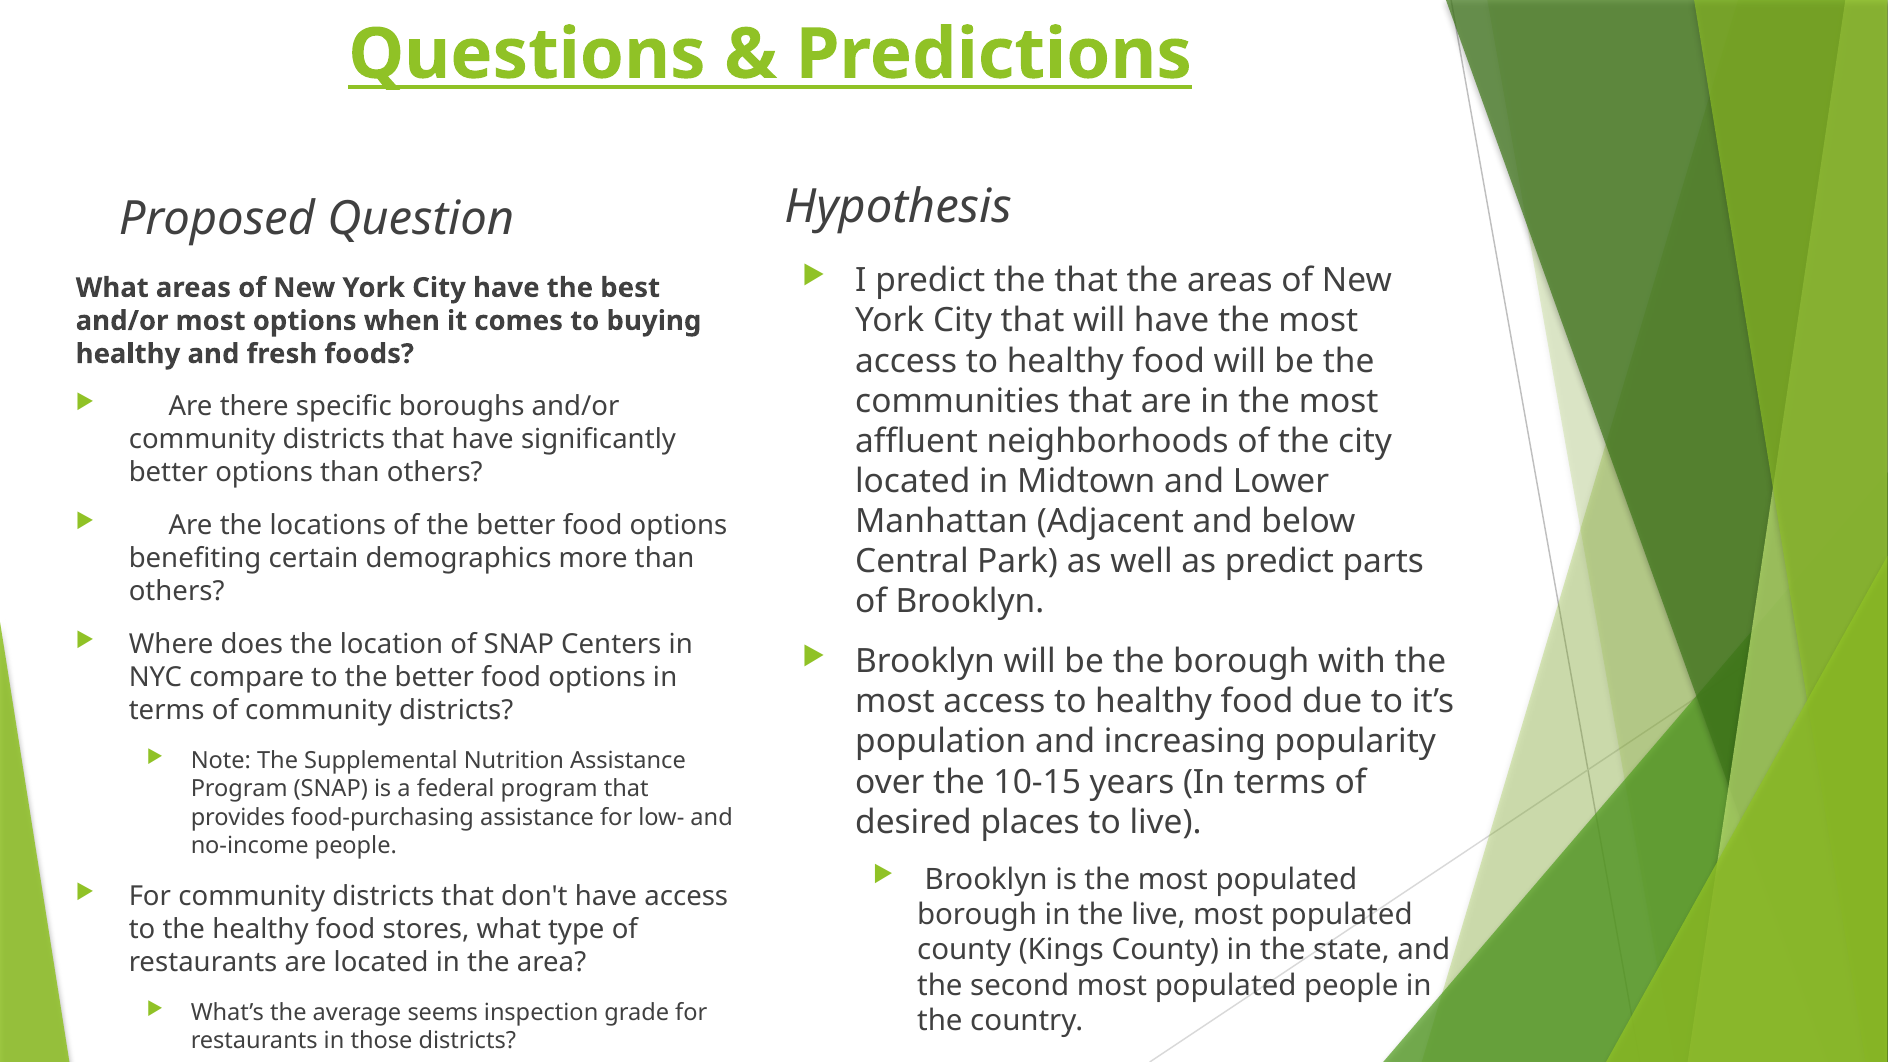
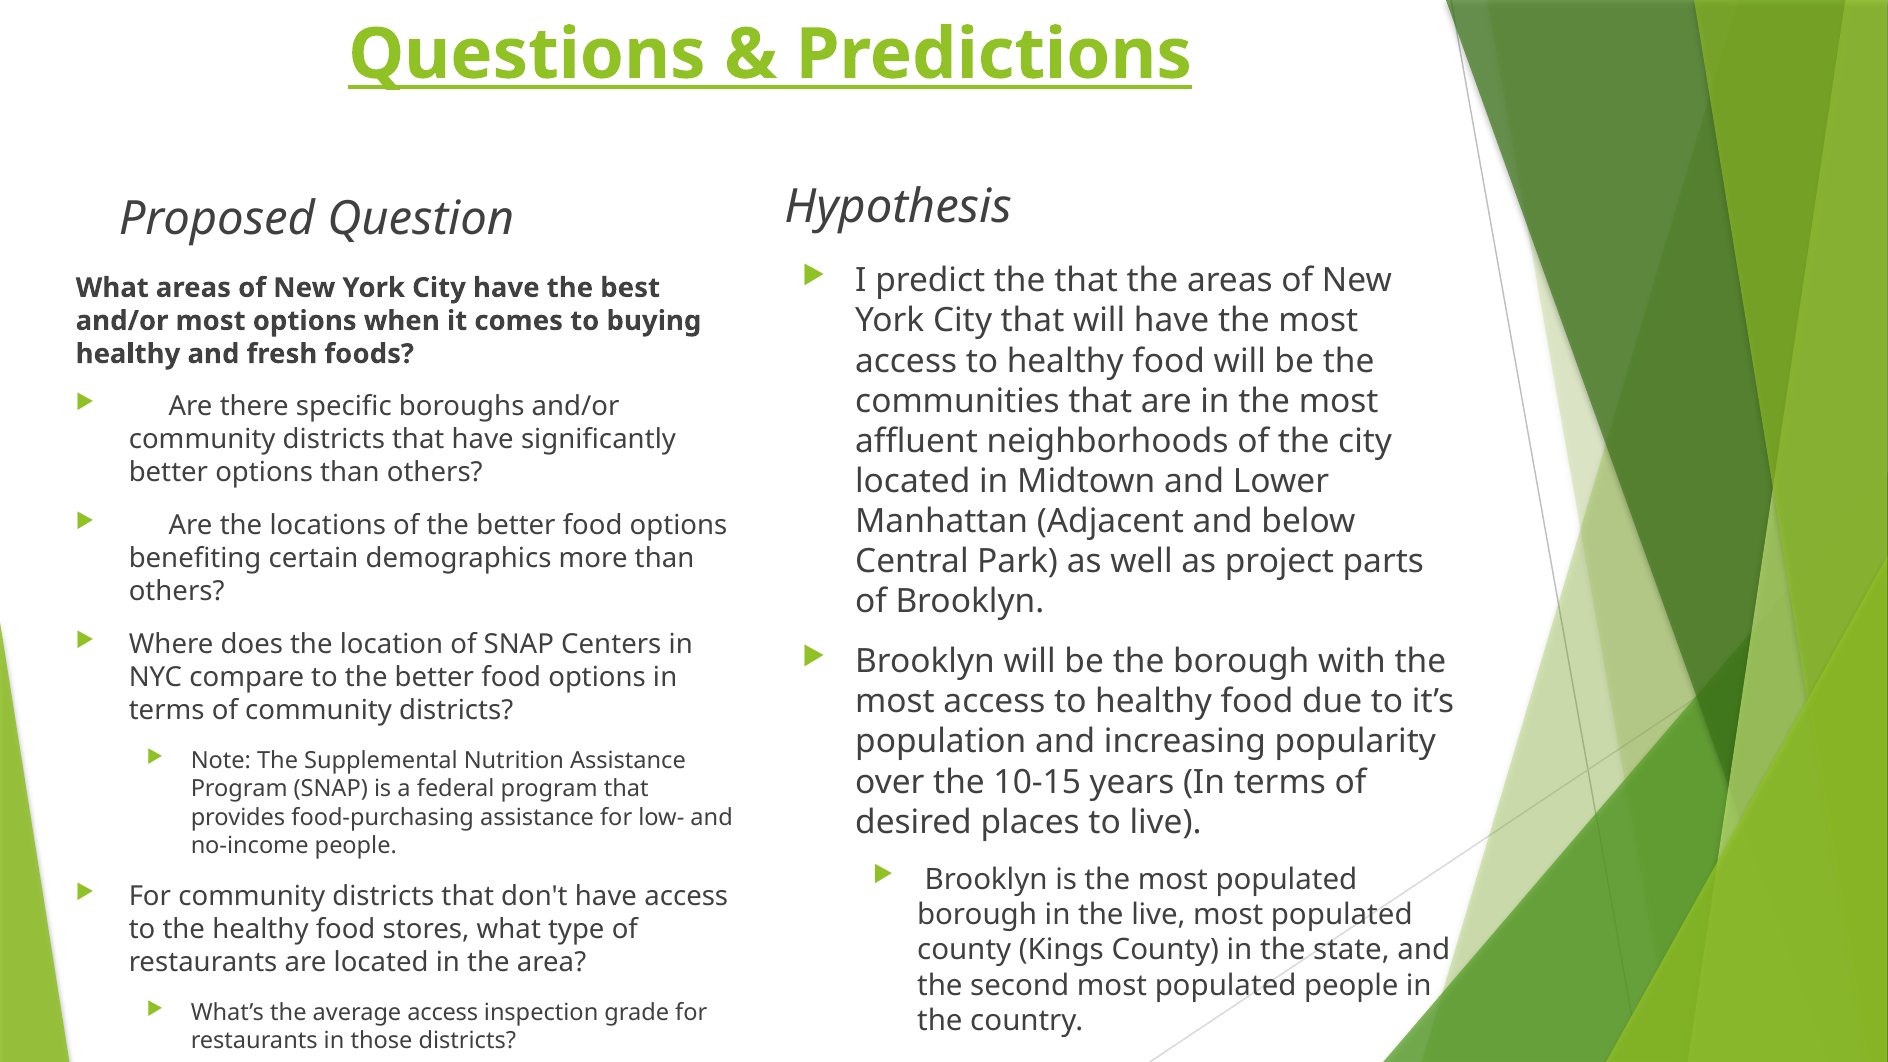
as predict: predict -> project
average seems: seems -> access
